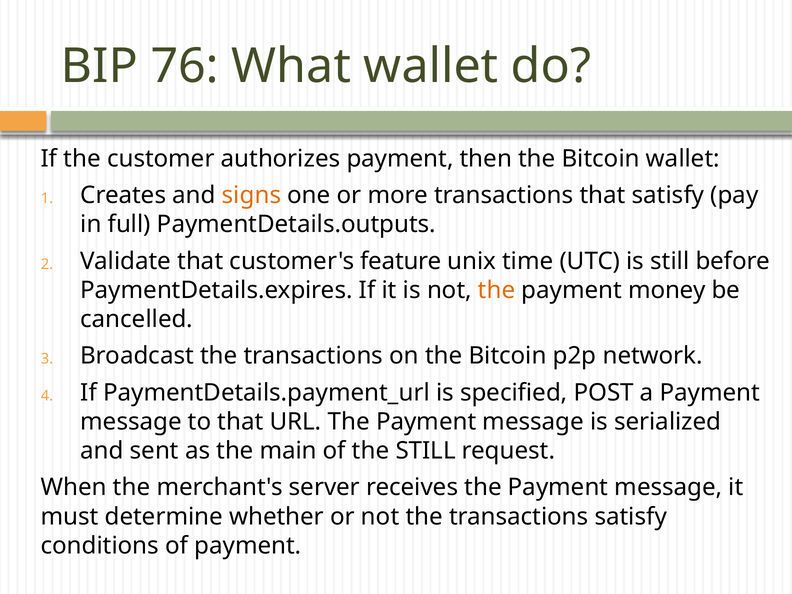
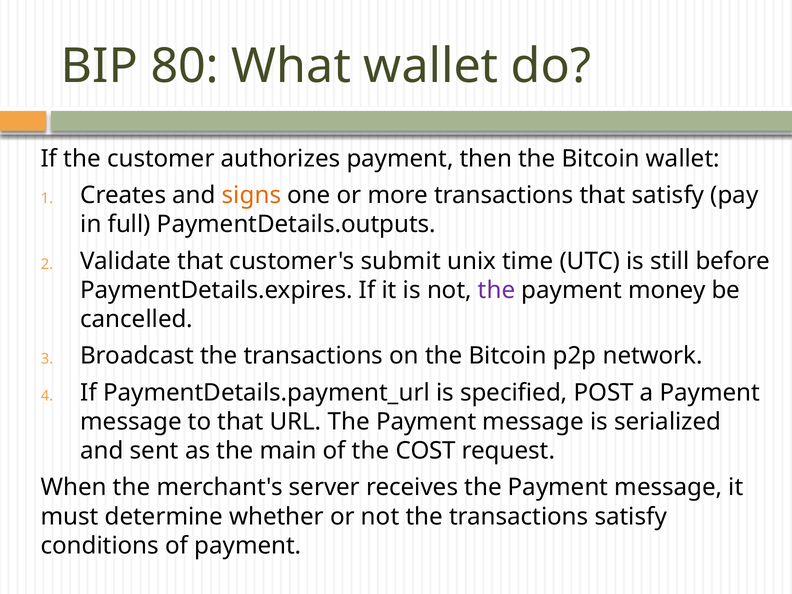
76: 76 -> 80
feature: feature -> submit
the at (497, 290) colour: orange -> purple
the STILL: STILL -> COST
